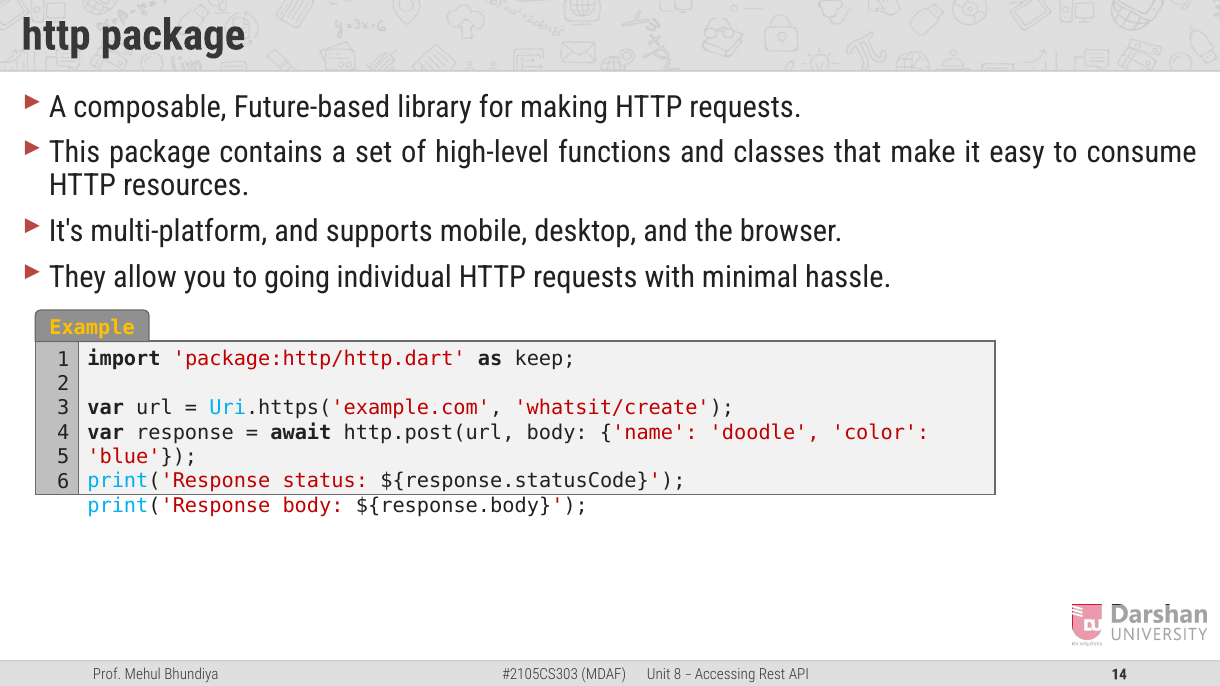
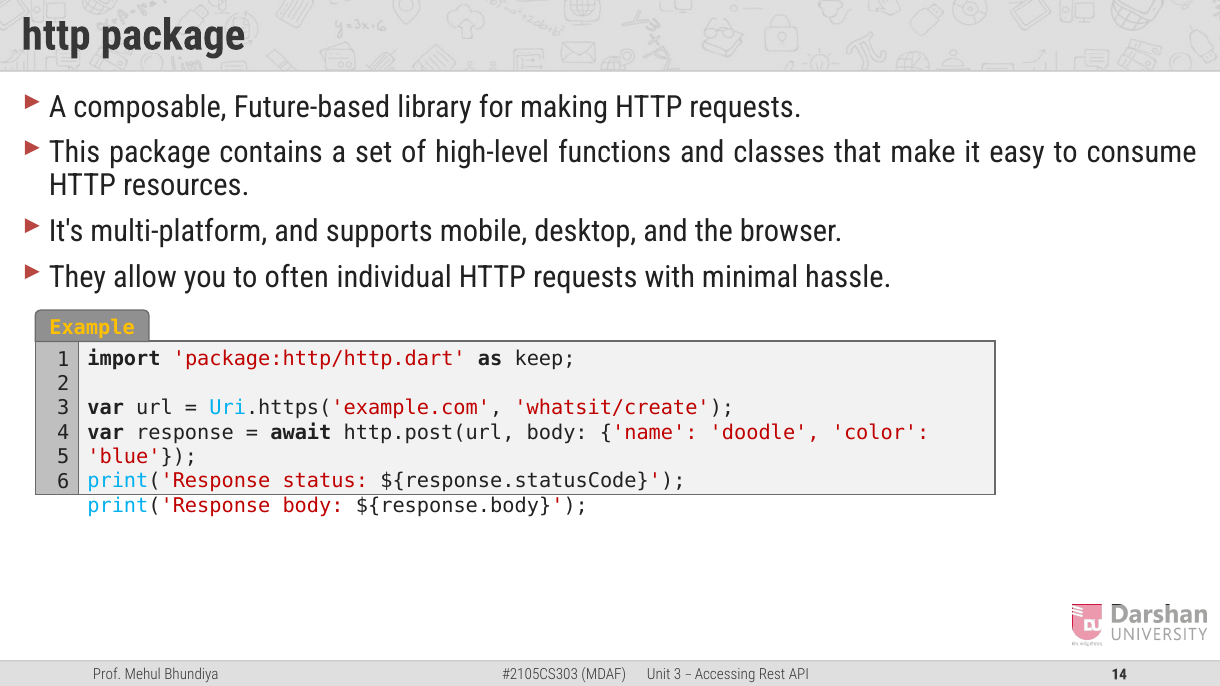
going: going -> often
8 at (678, 675): 8 -> 3
